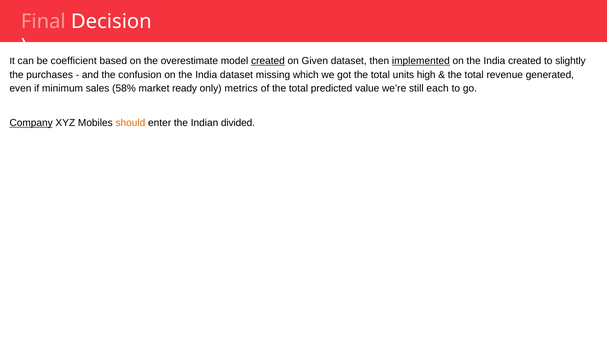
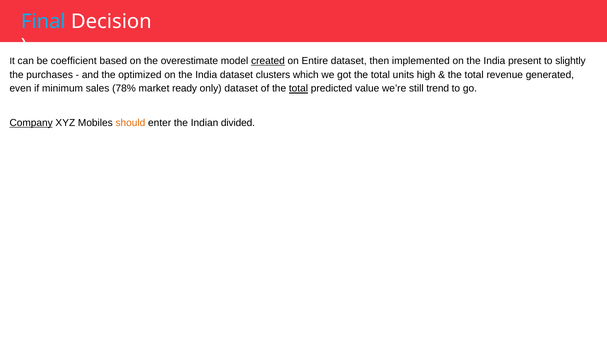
Final colour: pink -> light blue
Given: Given -> Entire
implemented underline: present -> none
India created: created -> present
confusion: confusion -> optimized
missing: missing -> clusters
58%: 58% -> 78%
only metrics: metrics -> dataset
total at (298, 89) underline: none -> present
each: each -> trend
